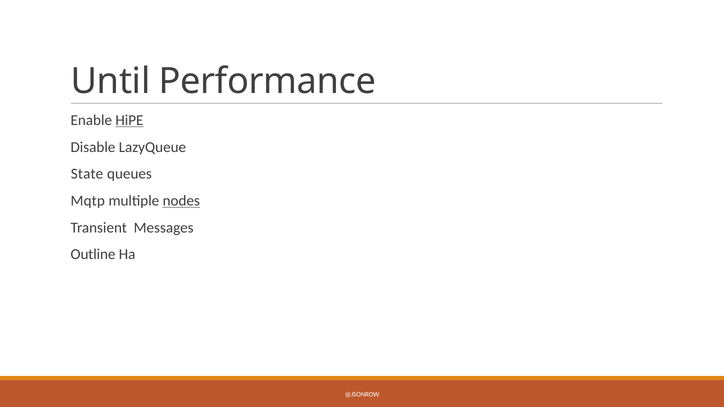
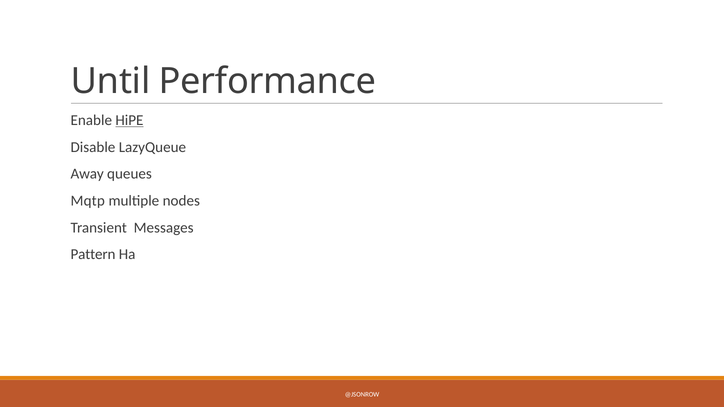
State: State -> Away
nodes underline: present -> none
Outline: Outline -> Pattern
